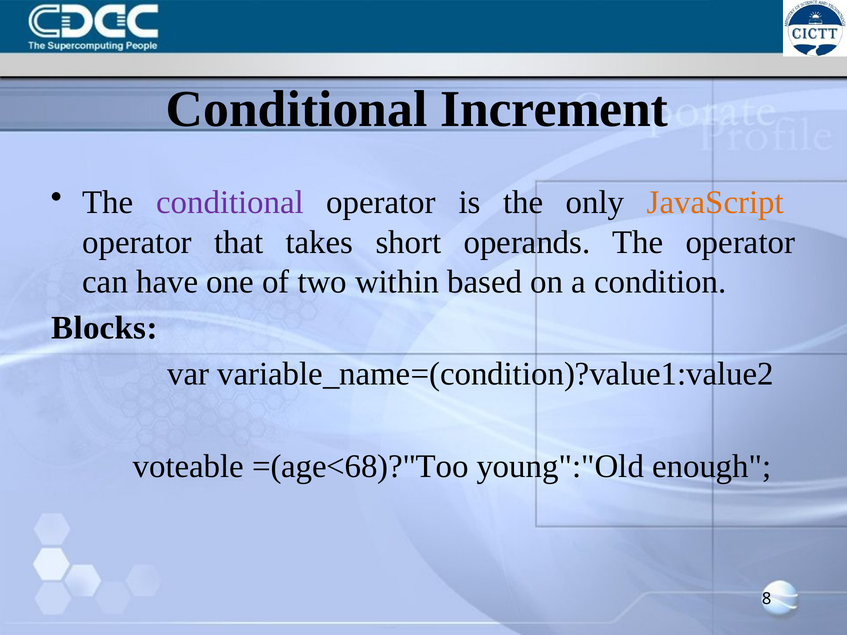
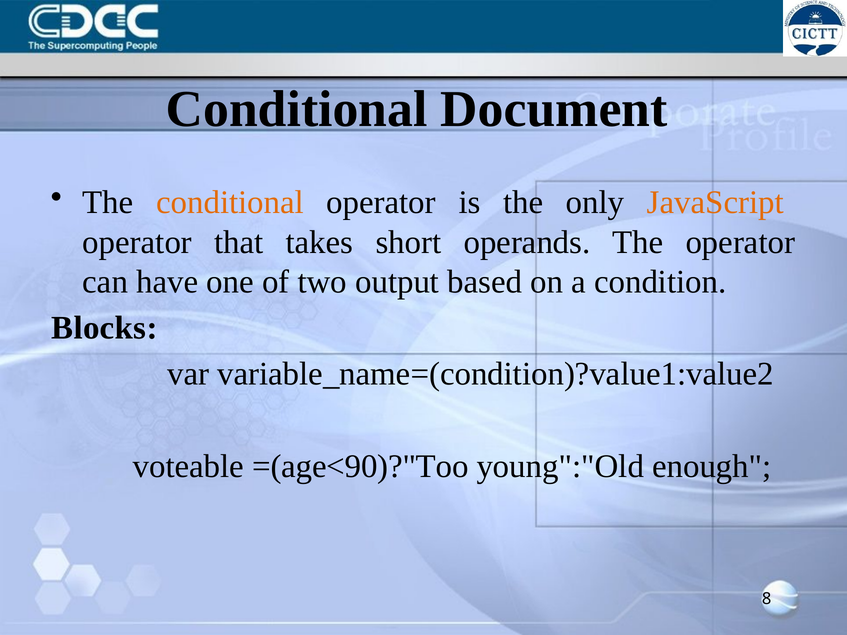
Increment: Increment -> Document
conditional at (230, 203) colour: purple -> orange
within: within -> output
=(age<68)?"Too: =(age<68)?"Too -> =(age<90)?"Too
